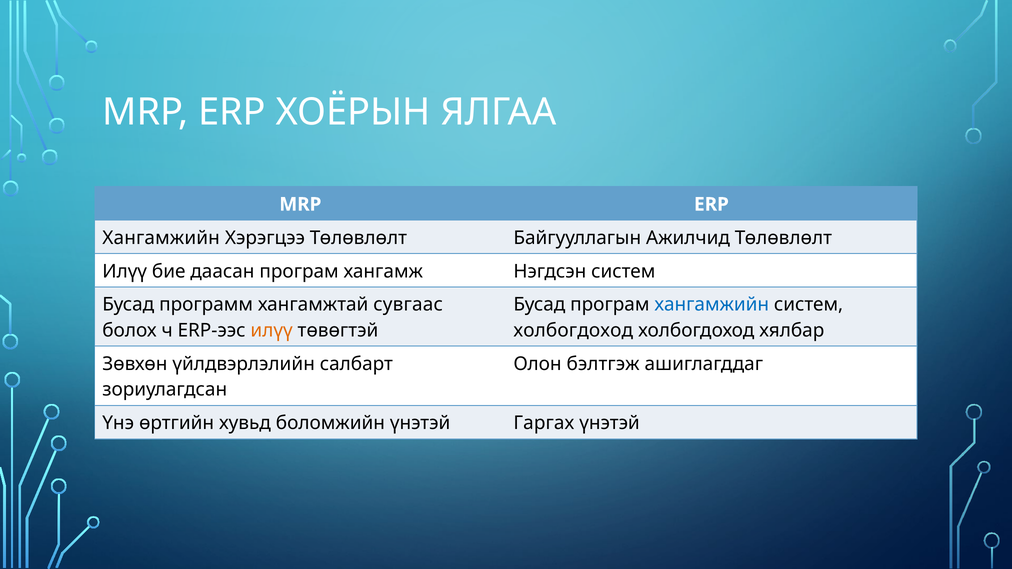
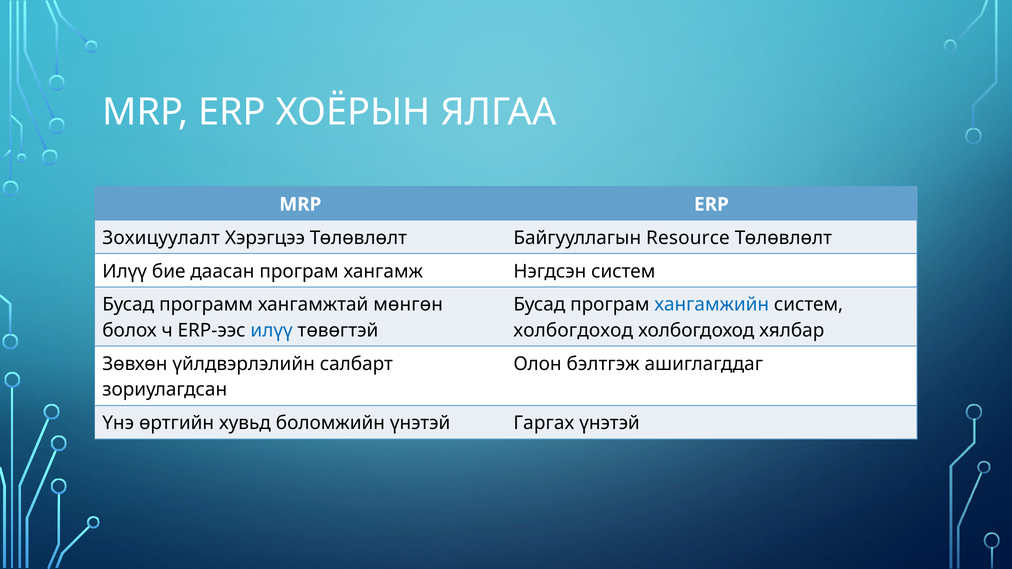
Хангамжийн at (161, 238): Хангамжийн -> Зохицуулалт
Ажилчид: Ажилчид -> Resource
сувгаас: сувгаас -> мөнгөн
илүү at (272, 331) colour: orange -> blue
